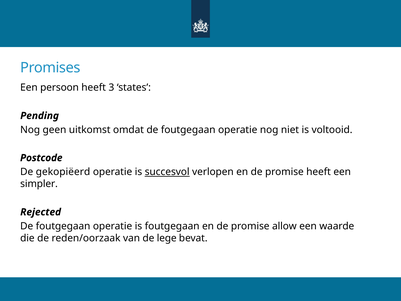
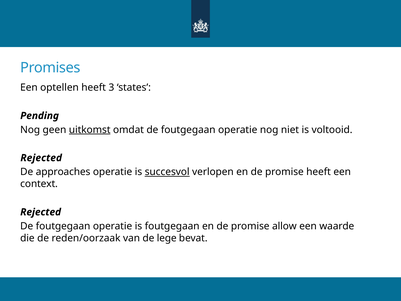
persoon: persoon -> optellen
uitkomst underline: none -> present
Postcode at (41, 158): Postcode -> Rejected
gekopiëerd: gekopiëerd -> approaches
simpler: simpler -> context
